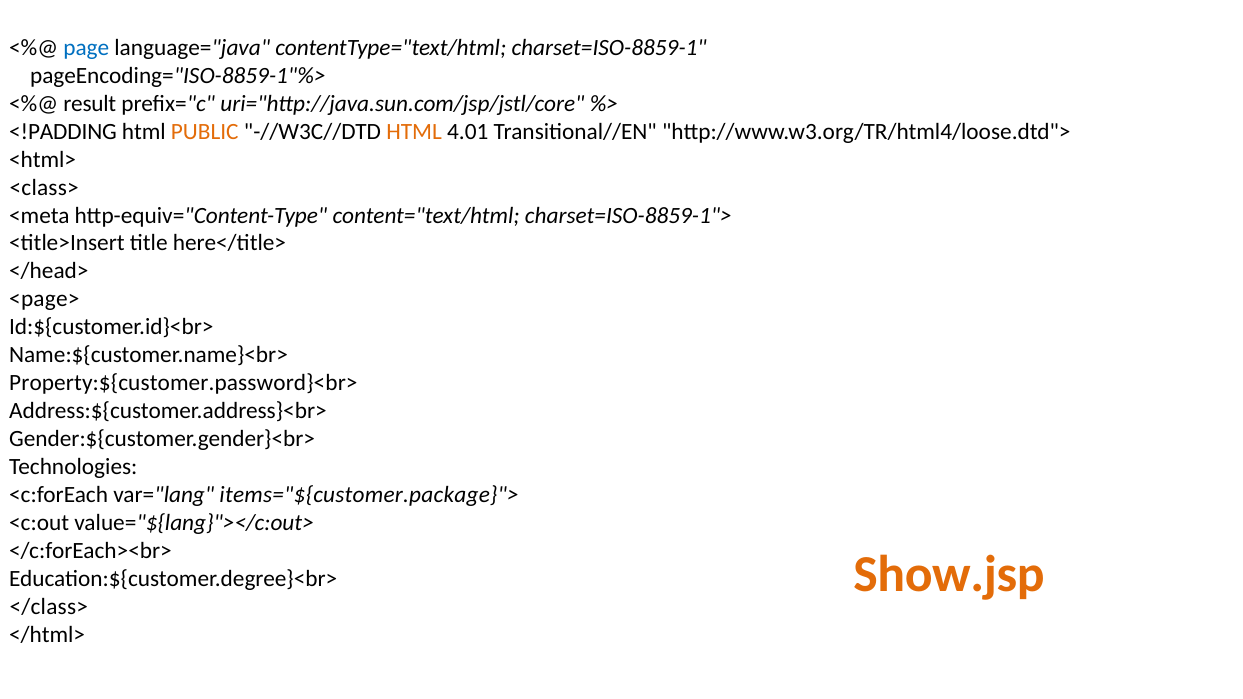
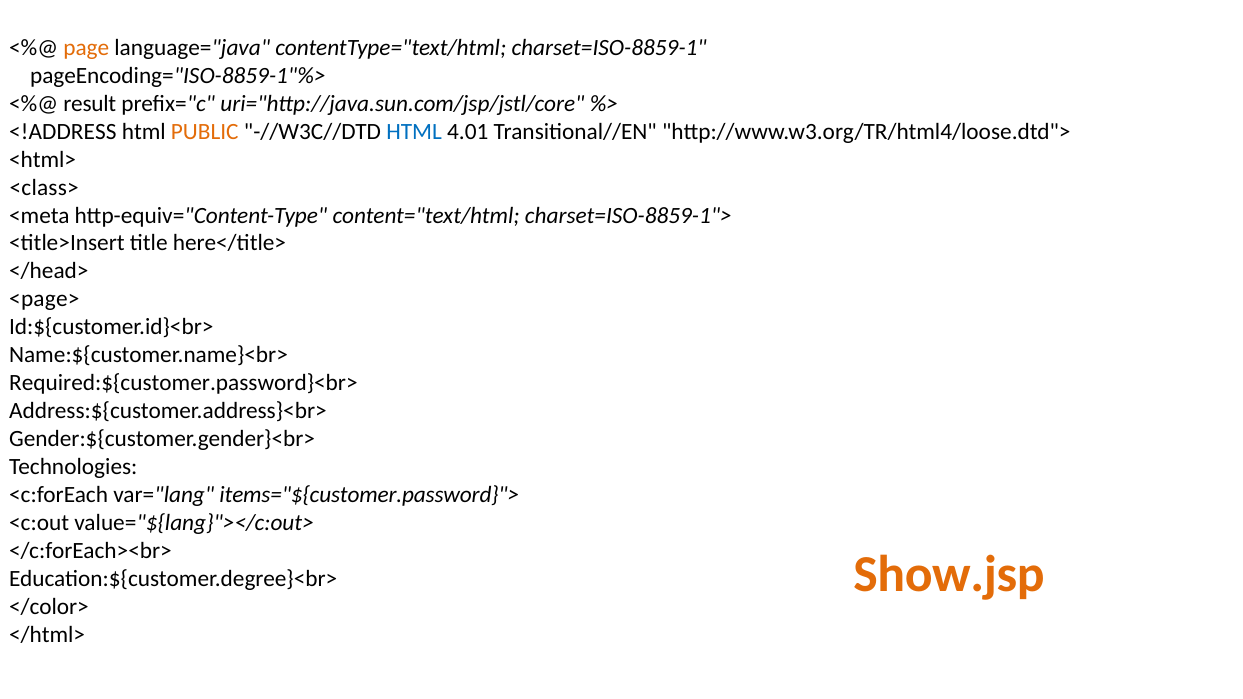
page colour: blue -> orange
<!PADDING: <!PADDING -> <!ADDRESS
HTML at (414, 131) colour: orange -> blue
Property:${customer.password}<br>: Property:${customer.password}<br> -> Required:${customer.password}<br>
items="${customer.package}">: items="${customer.package}"> -> items="${customer.password}">
</class>: </class> -> </color>
